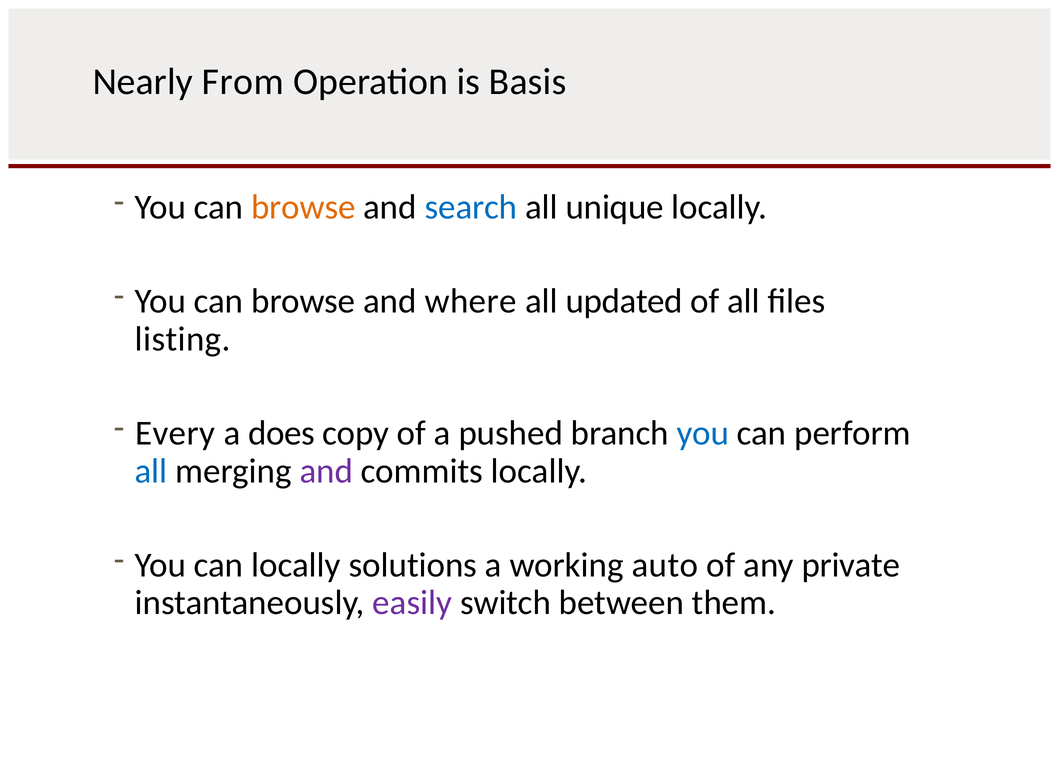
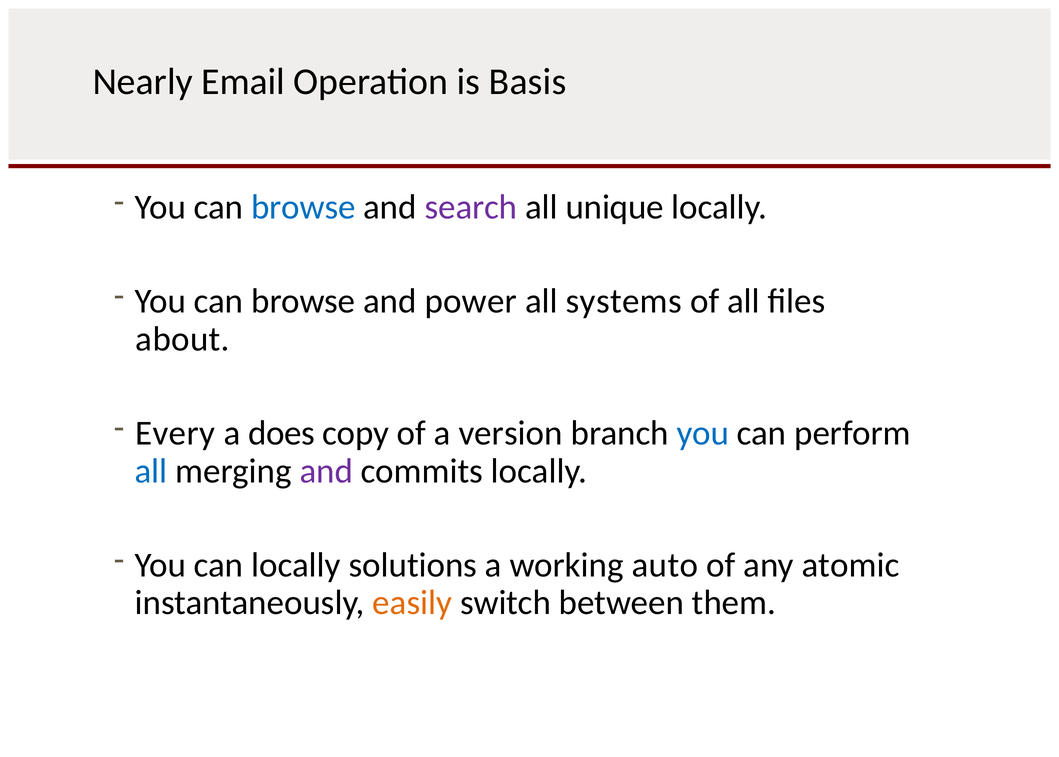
From: From -> Email
browse at (303, 207) colour: orange -> blue
search colour: blue -> purple
where: where -> power
updated: updated -> systems
listing: listing -> about
pushed: pushed -> version
private: private -> atomic
easily colour: purple -> orange
